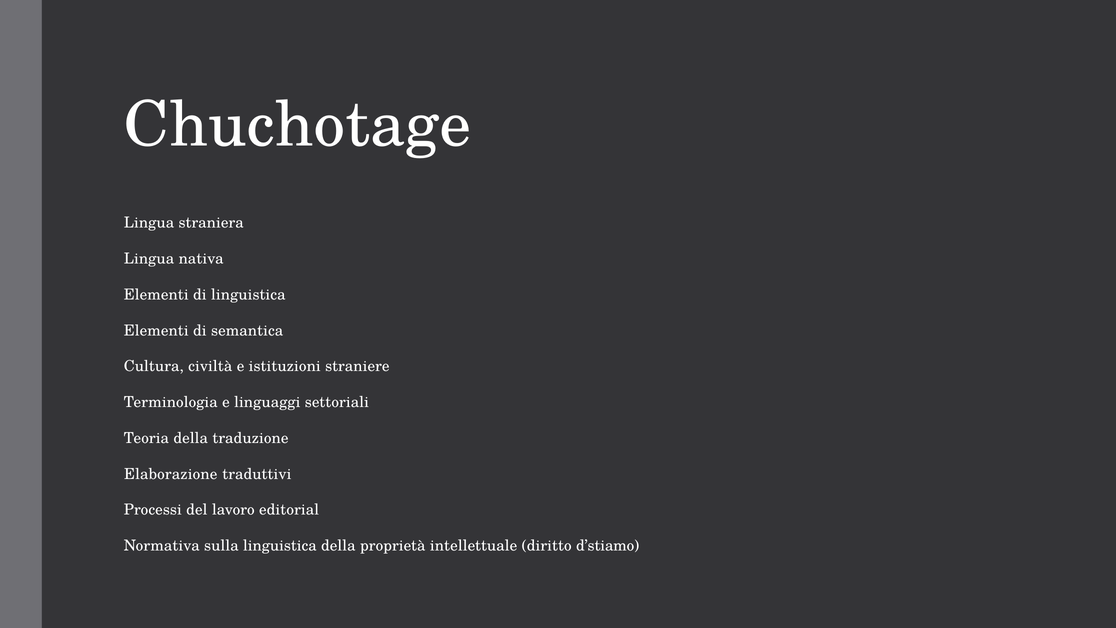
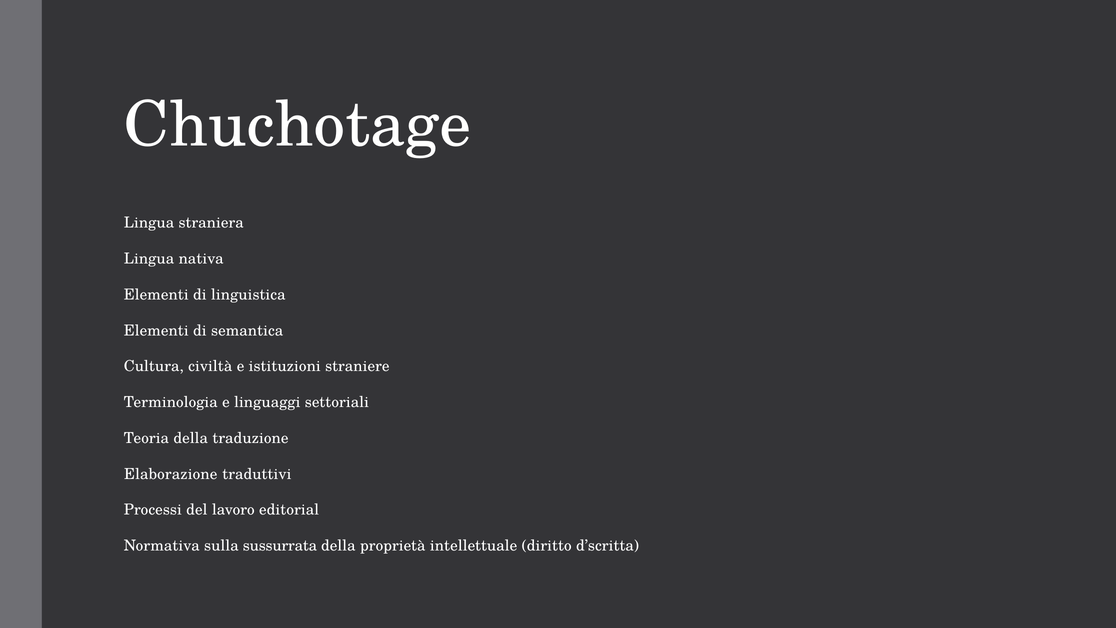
sulla linguistica: linguistica -> sussurrata
d’stiamo: d’stiamo -> d’scritta
